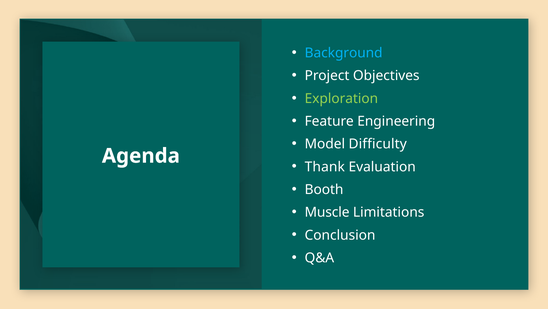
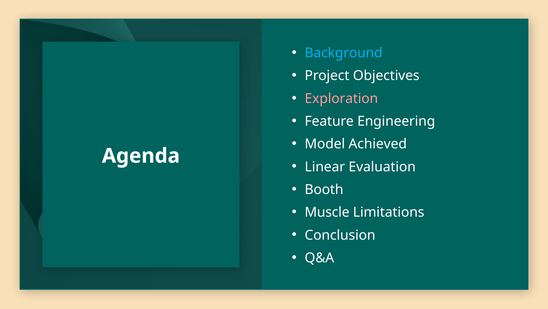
Exploration colour: light green -> pink
Difficulty: Difficulty -> Achieved
Thank: Thank -> Linear
